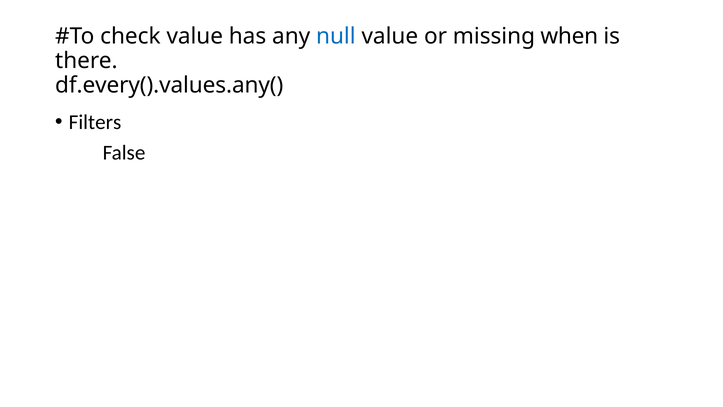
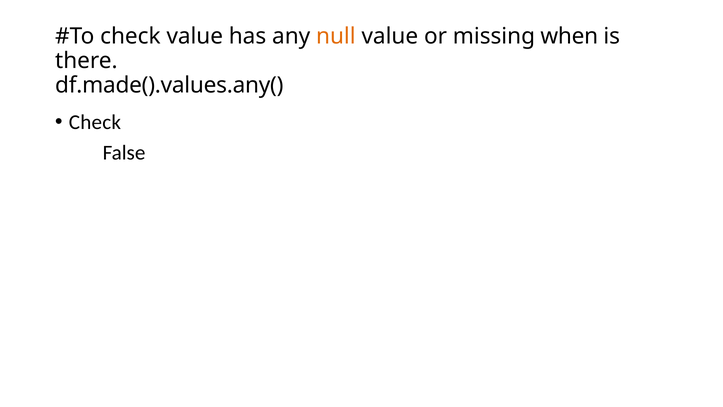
null colour: blue -> orange
df.every().values.any(: df.every().values.any( -> df.made().values.any(
Filters at (95, 122): Filters -> Check
